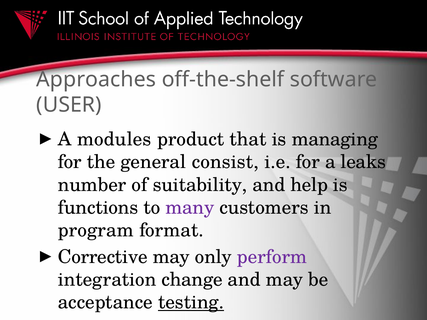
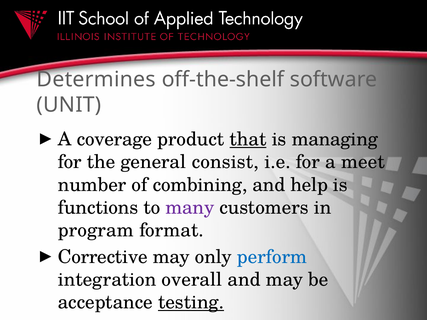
Approaches: Approaches -> Determines
USER: USER -> UNIT
modules: modules -> coverage
that underline: none -> present
leaks: leaks -> meet
suitability: suitability -> combining
perform colour: purple -> blue
change: change -> overall
